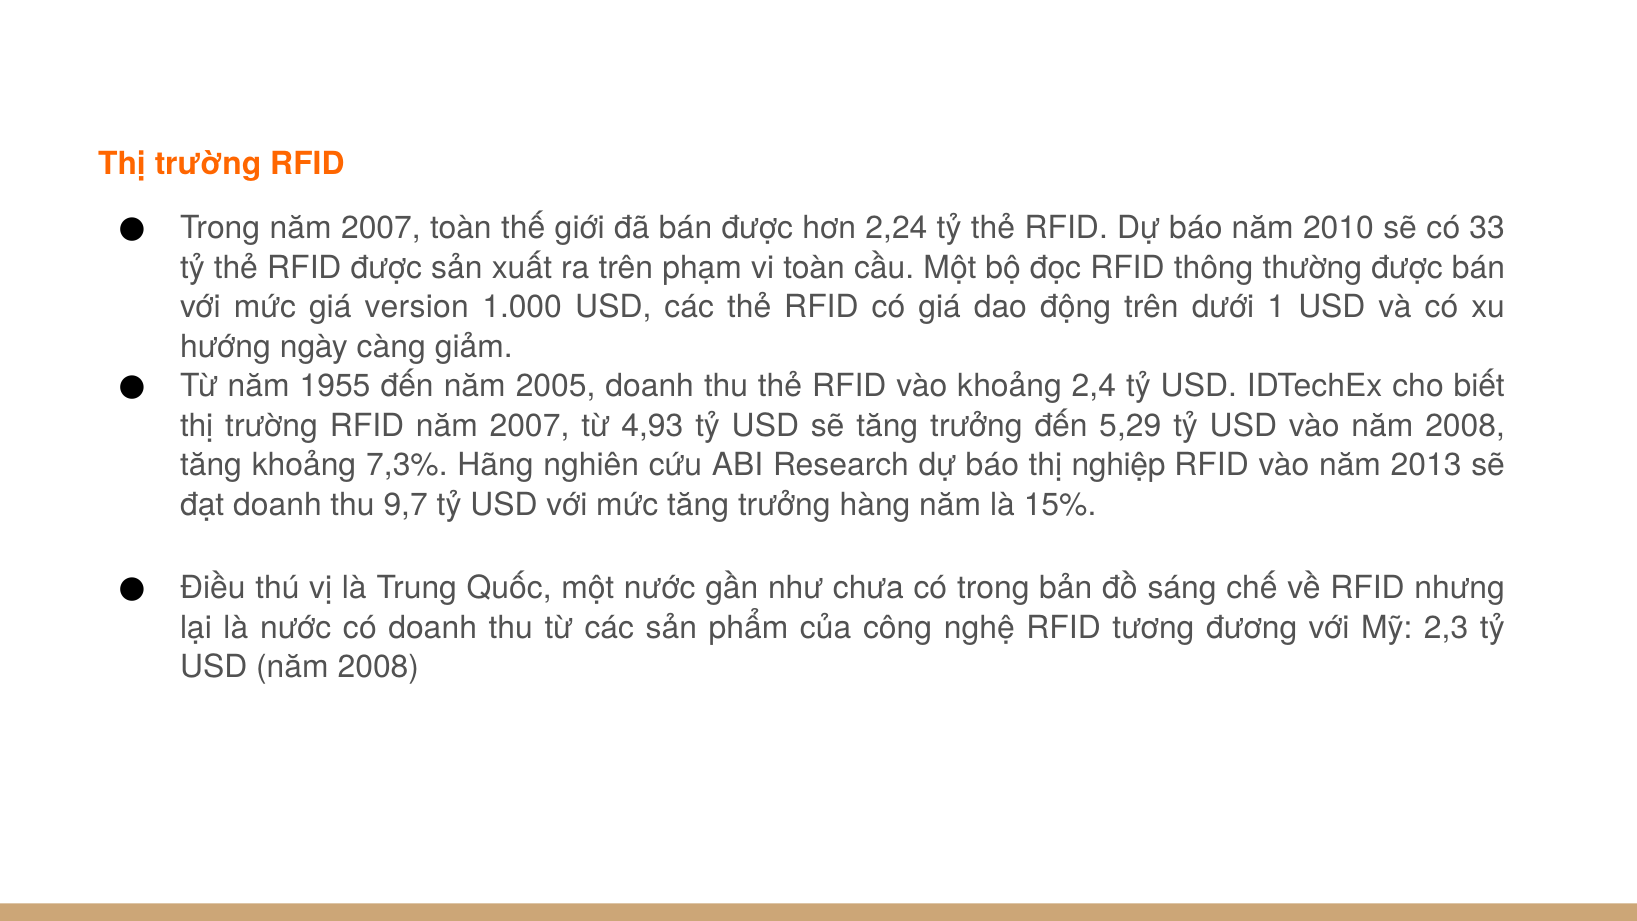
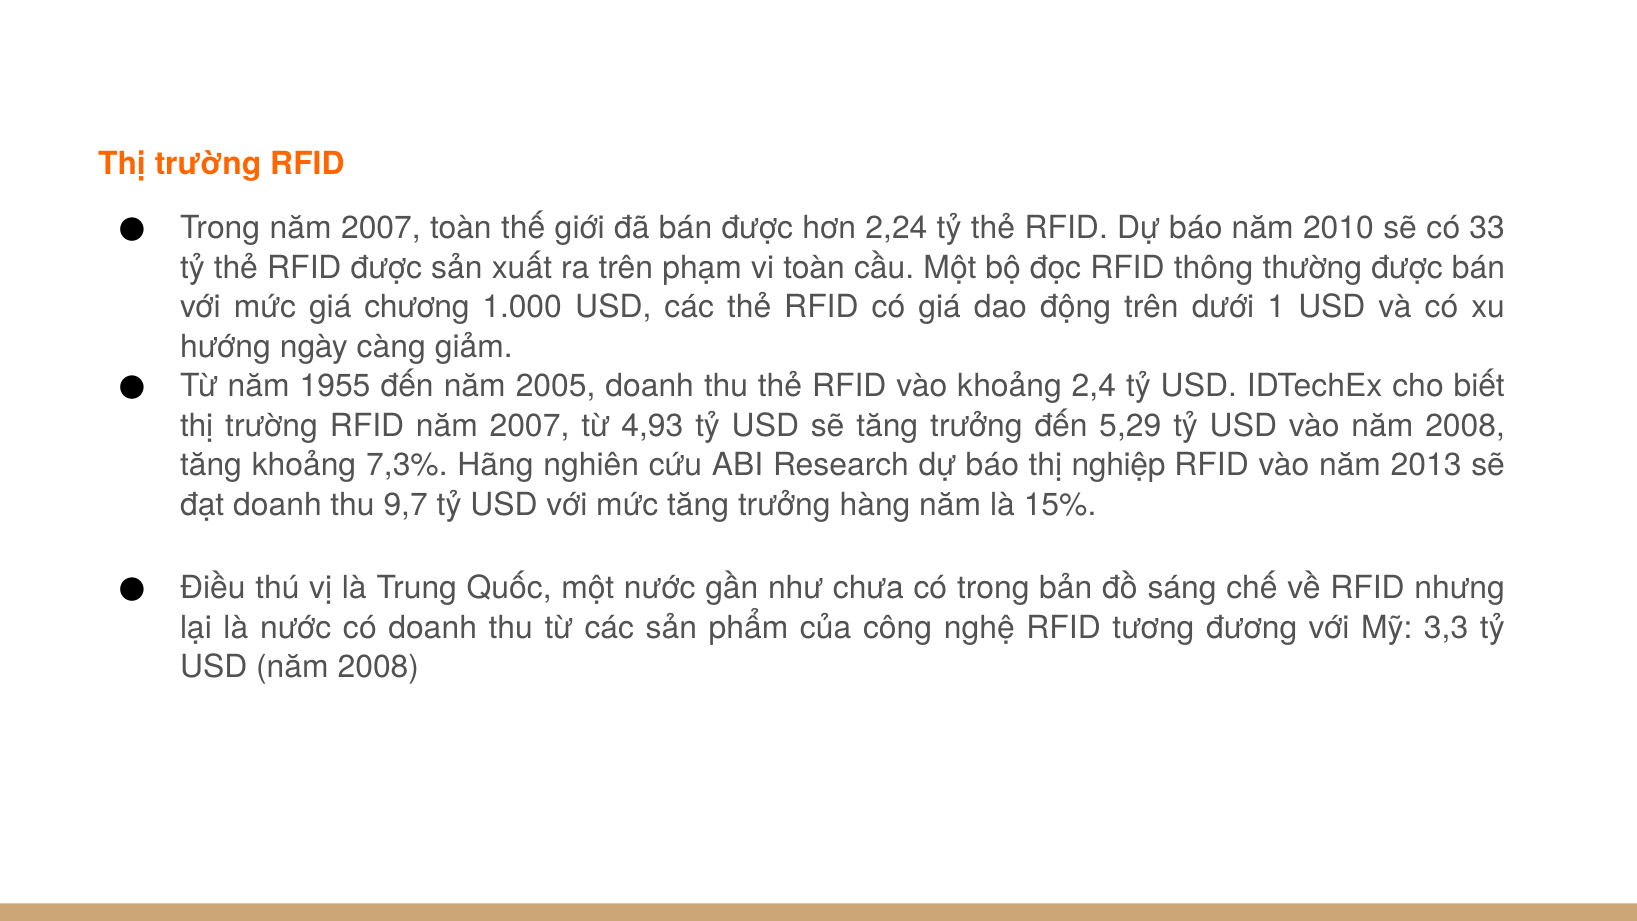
version: version -> chương
2,3: 2,3 -> 3,3
